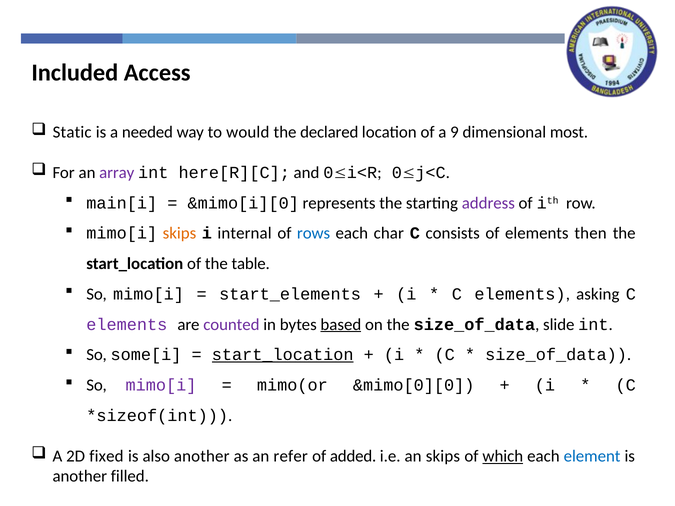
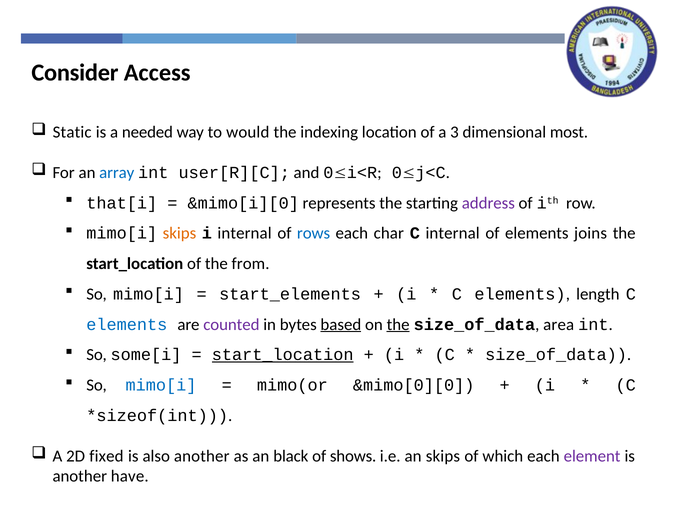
Included: Included -> Consider
declared: declared -> indexing
9: 9 -> 3
array colour: purple -> blue
here[R][C: here[R][C -> user[R][C
main[i: main[i -> that[i
C consists: consists -> internal
then: then -> joins
table: table -> from
asking: asking -> length
elements at (127, 325) colour: purple -> blue
the at (398, 325) underline: none -> present
slide: slide -> area
mimo[i at (161, 385) colour: purple -> blue
refer: refer -> black
added: added -> shows
which underline: present -> none
element colour: blue -> purple
filled: filled -> have
